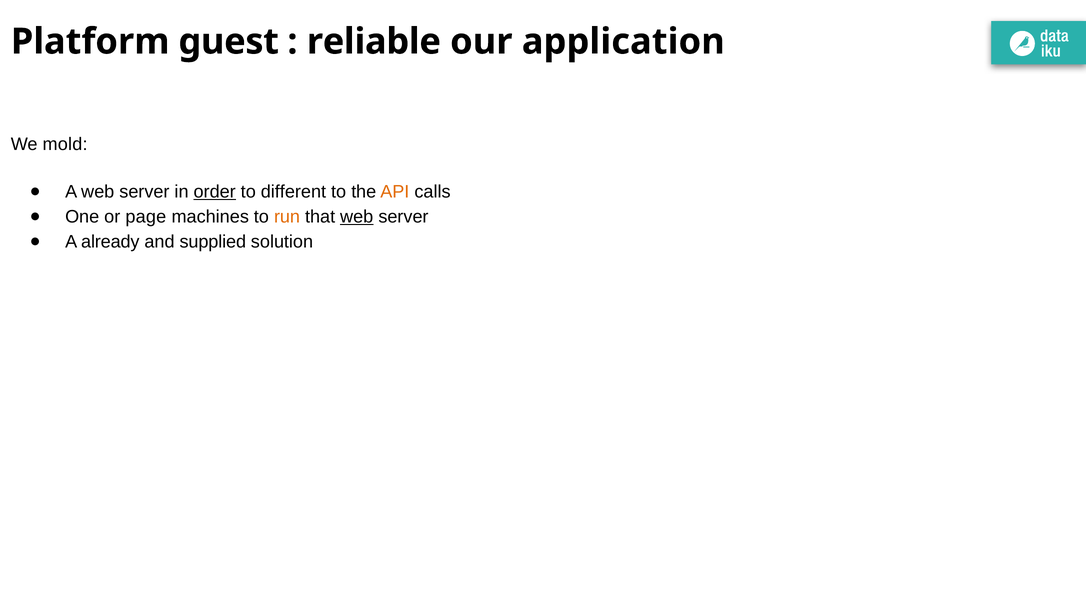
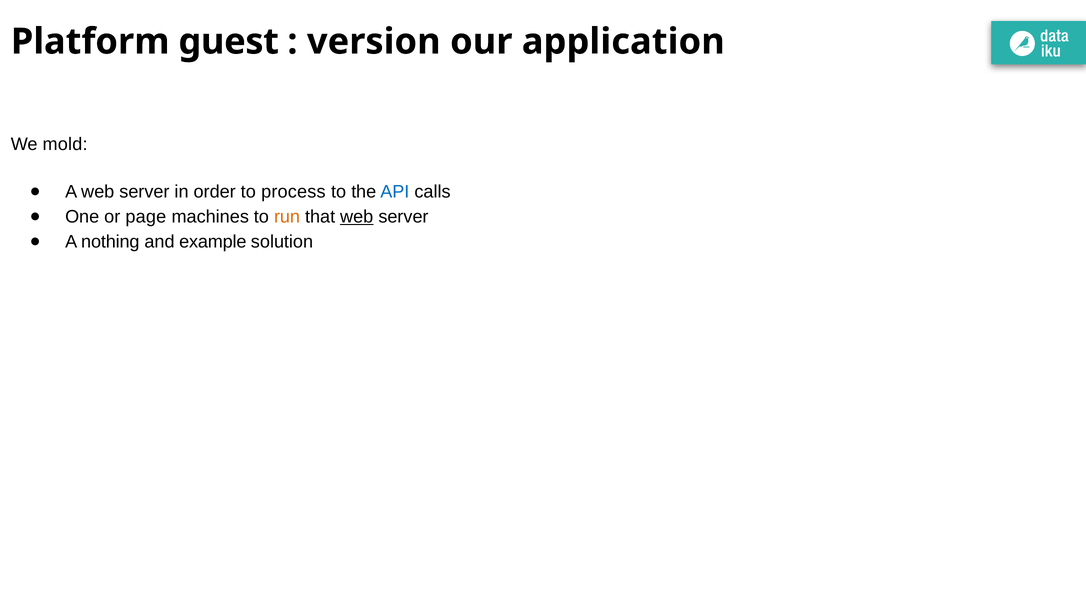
reliable: reliable -> version
order underline: present -> none
different: different -> process
API colour: orange -> blue
already: already -> nothing
supplied: supplied -> example
